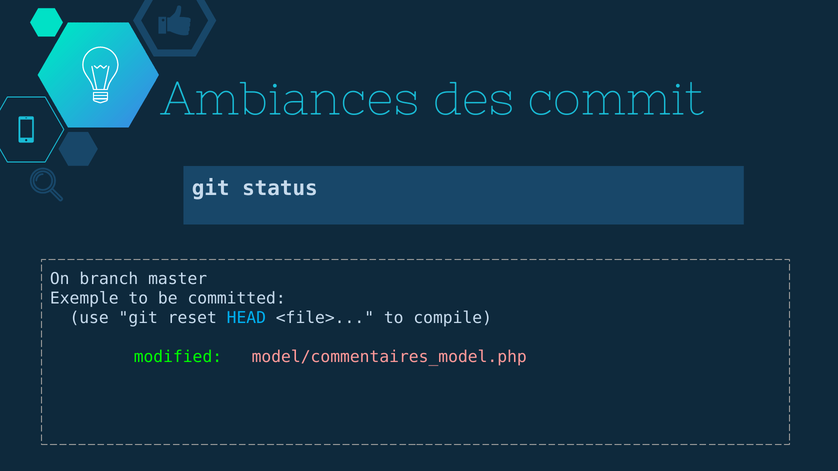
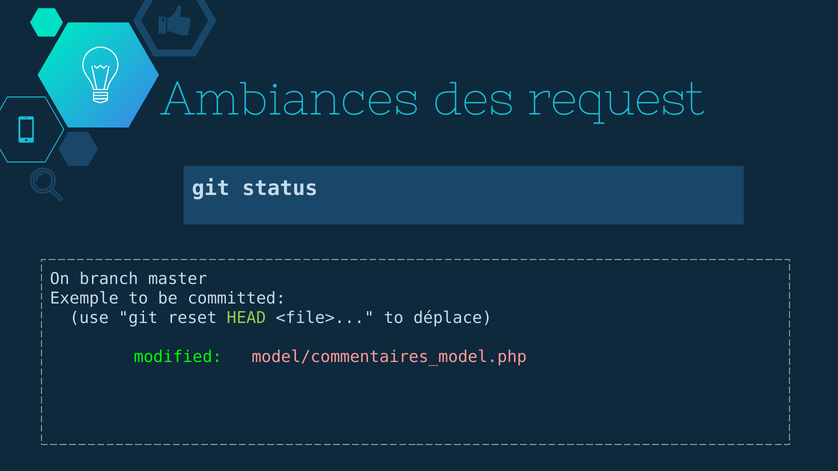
commit: commit -> request
HEAD colour: light blue -> light green
compile: compile -> déplace
